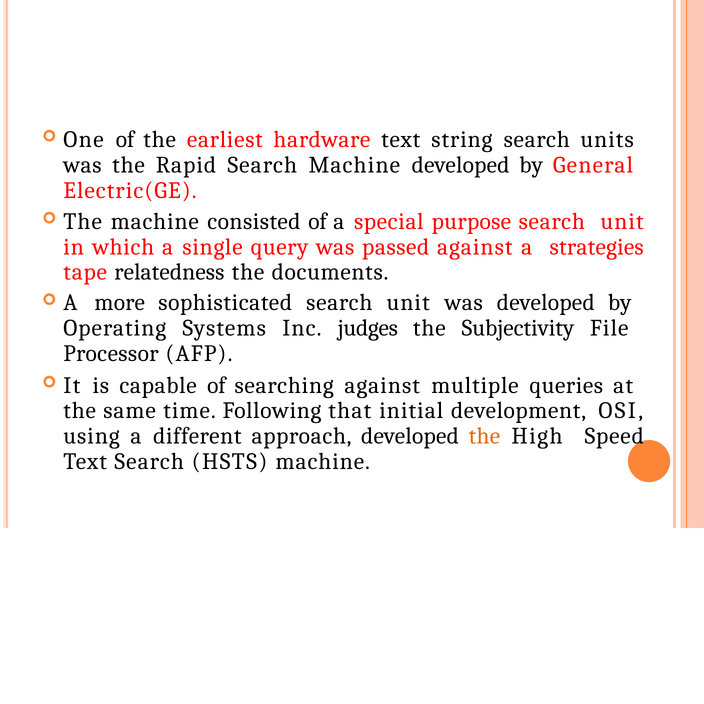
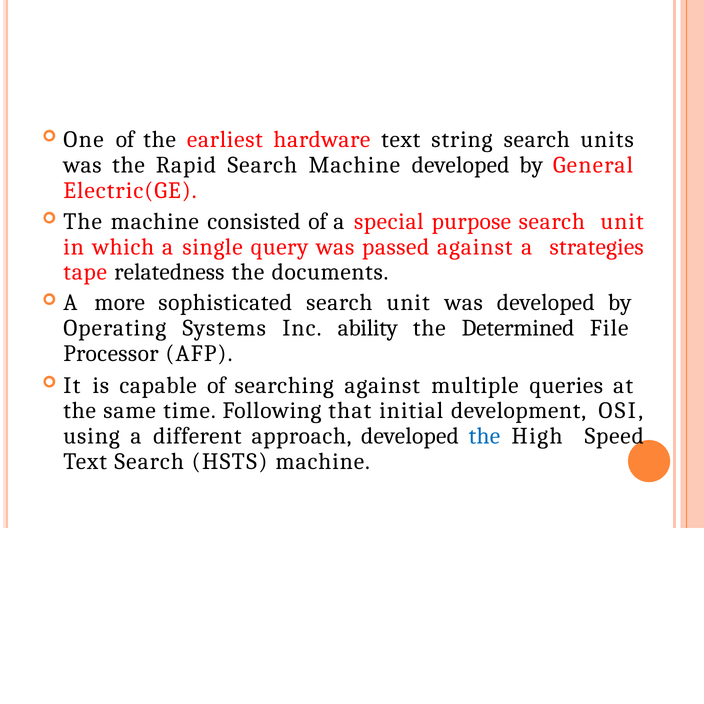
judges: judges -> ability
Subjectivity: Subjectivity -> Determined
the at (484, 436) colour: orange -> blue
